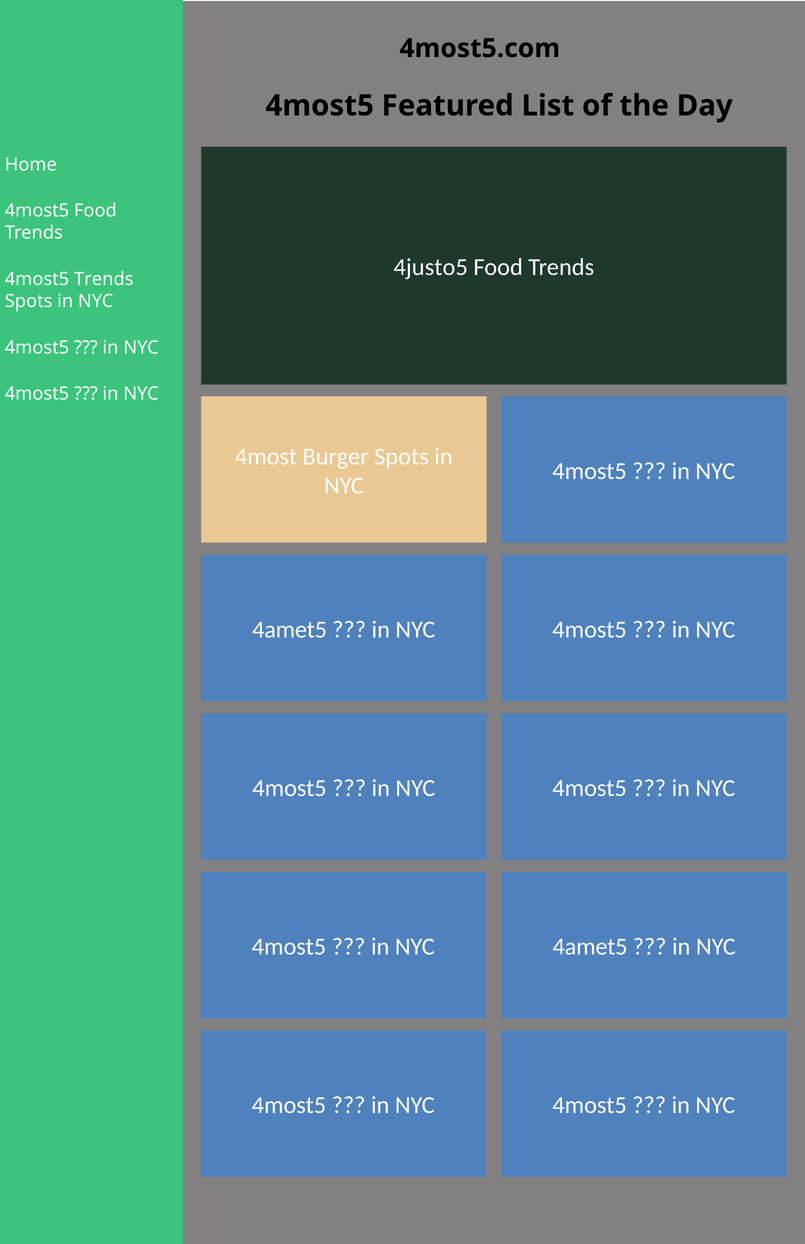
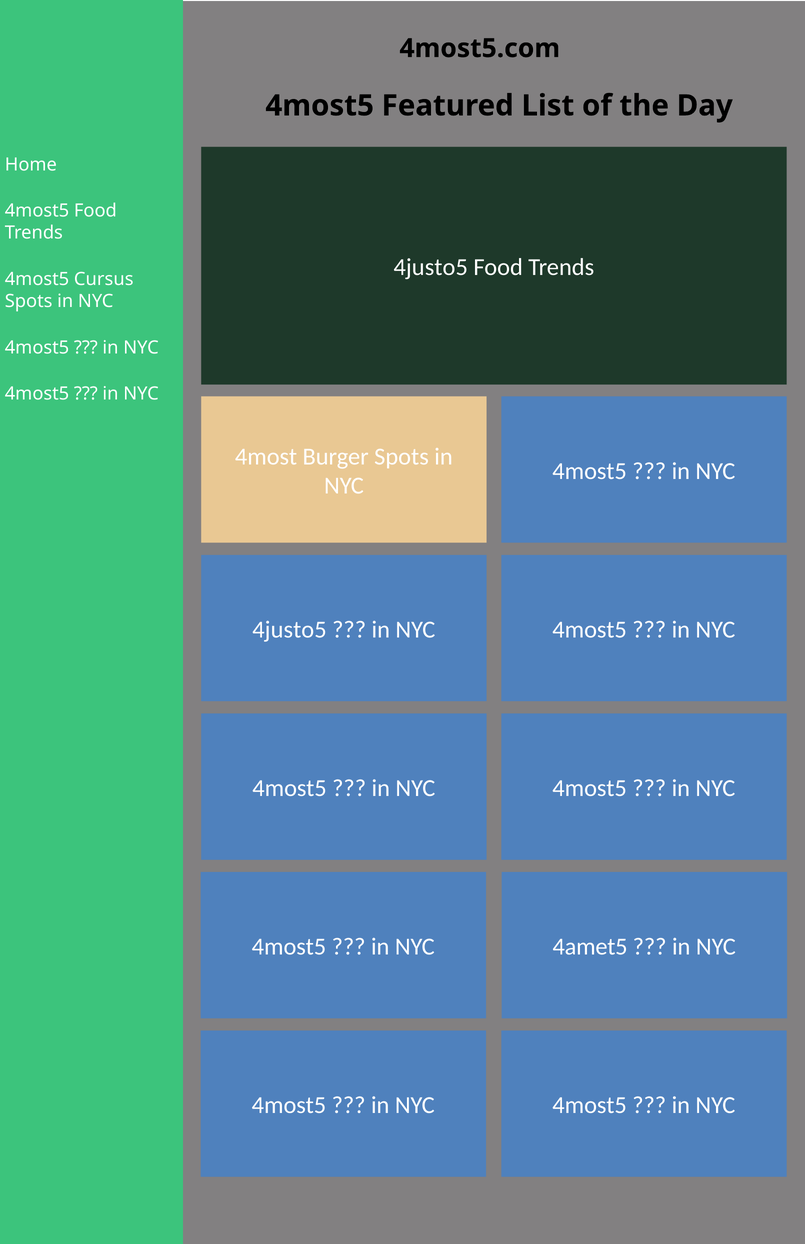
4most5 Trends: Trends -> Cursus
4amet5 at (290, 630): 4amet5 -> 4justo5
